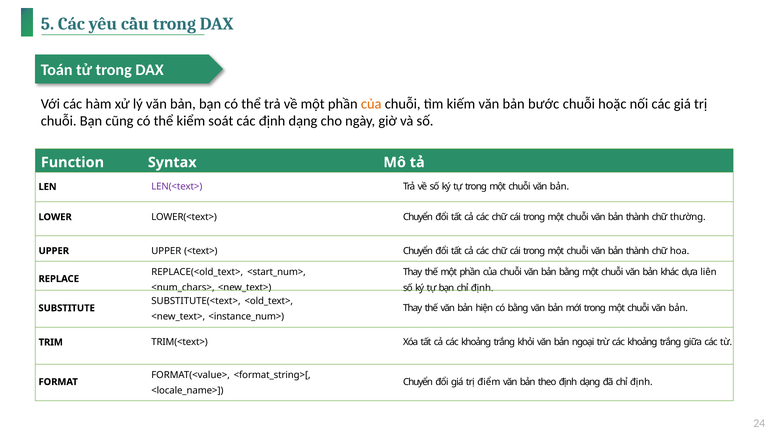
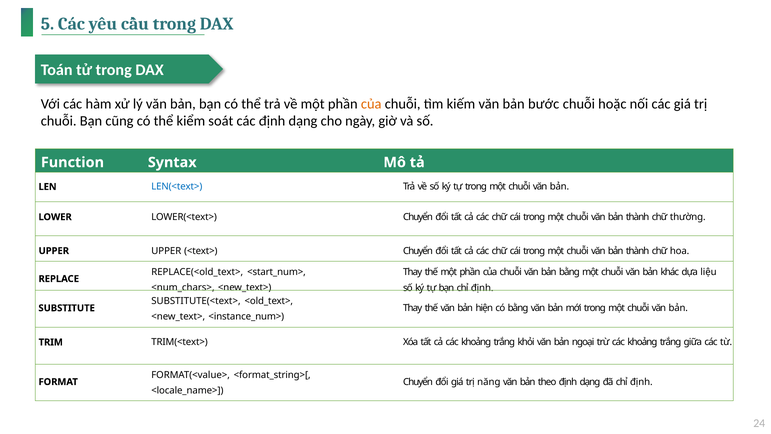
LEN(<text> colour: purple -> blue
liên: liên -> liệu
điểm: điểm -> năng
